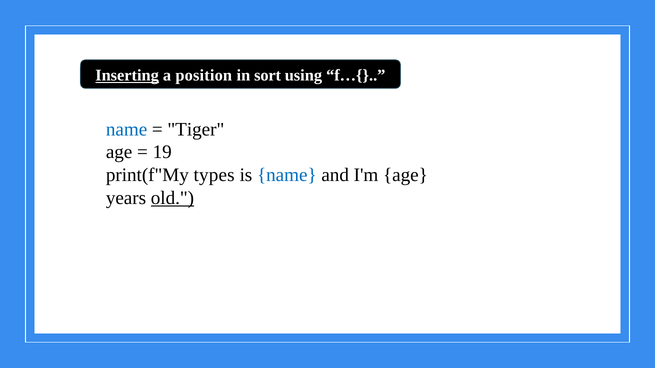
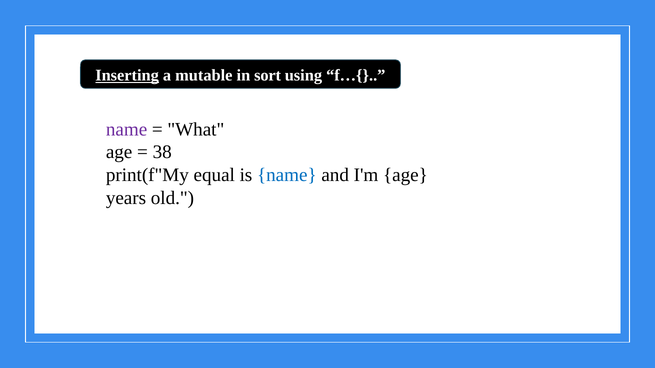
position: position -> mutable
name at (127, 129) colour: blue -> purple
Tiger: Tiger -> What
19: 19 -> 38
types: types -> equal
old underline: present -> none
